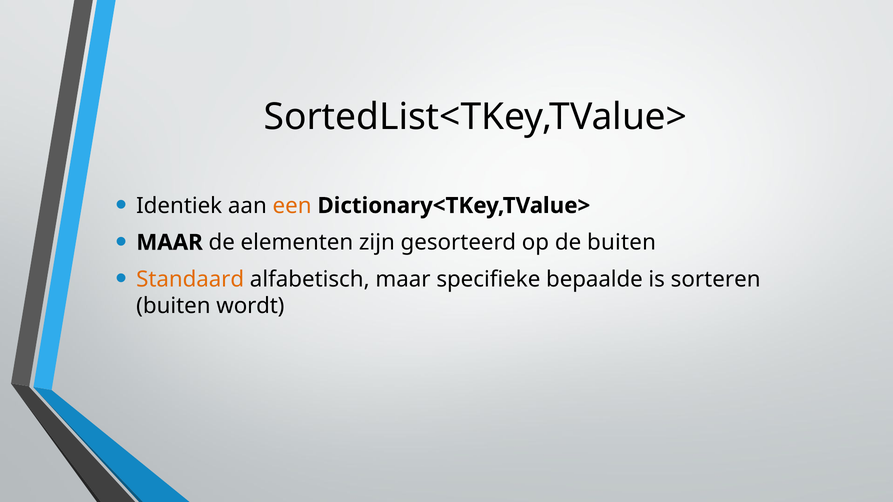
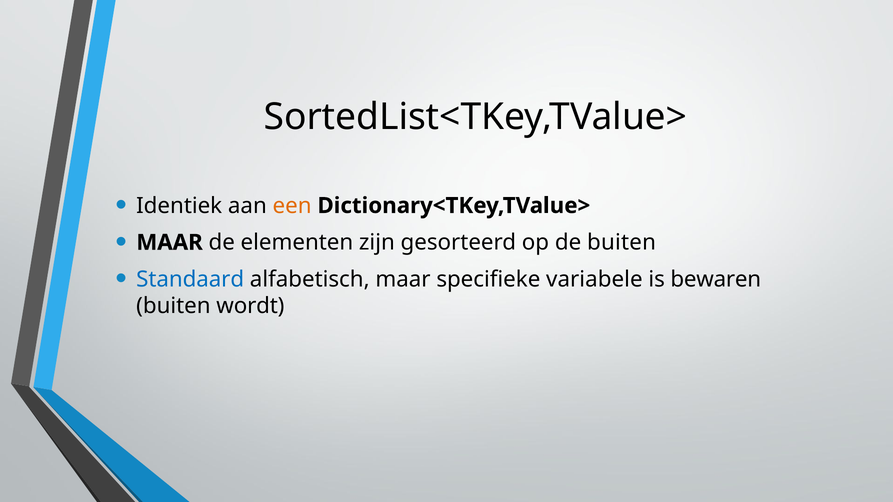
Standaard colour: orange -> blue
bepaalde: bepaalde -> variabele
sorteren: sorteren -> bewaren
